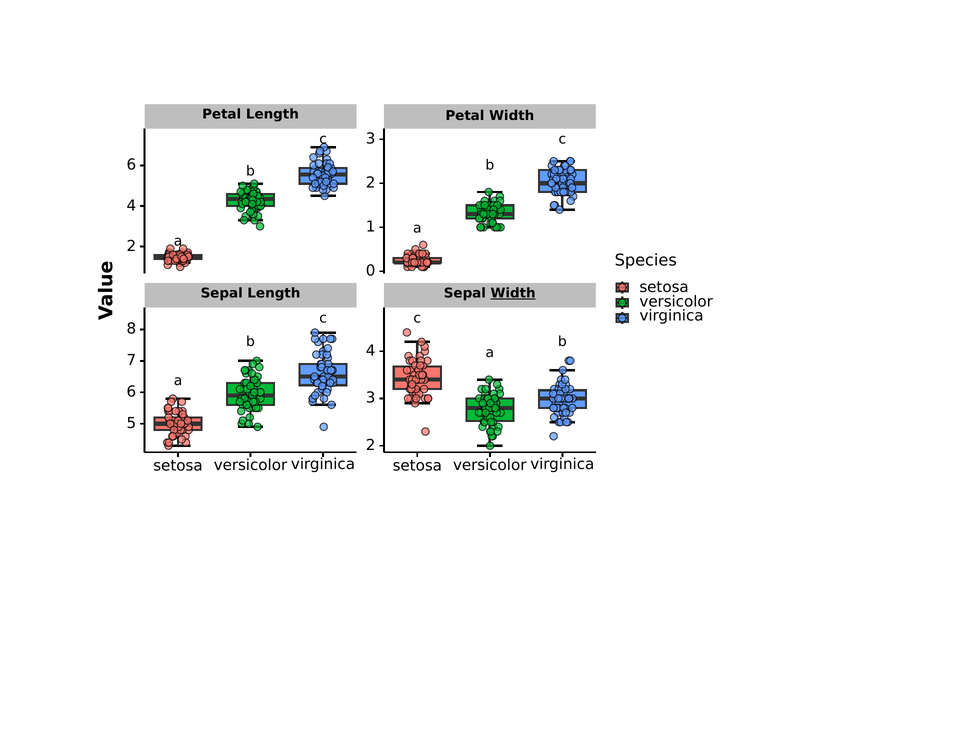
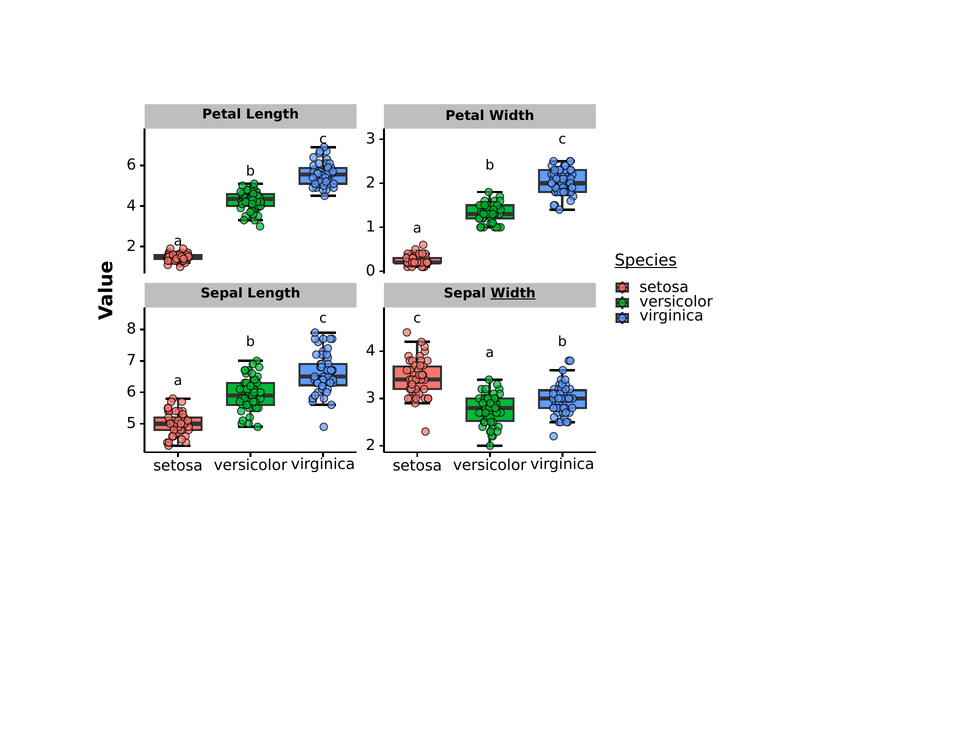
Species underline: none -> present
